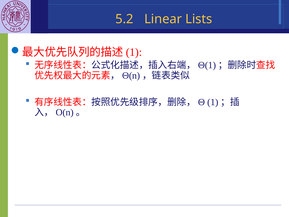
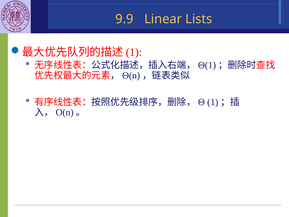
5.2: 5.2 -> 9.9
